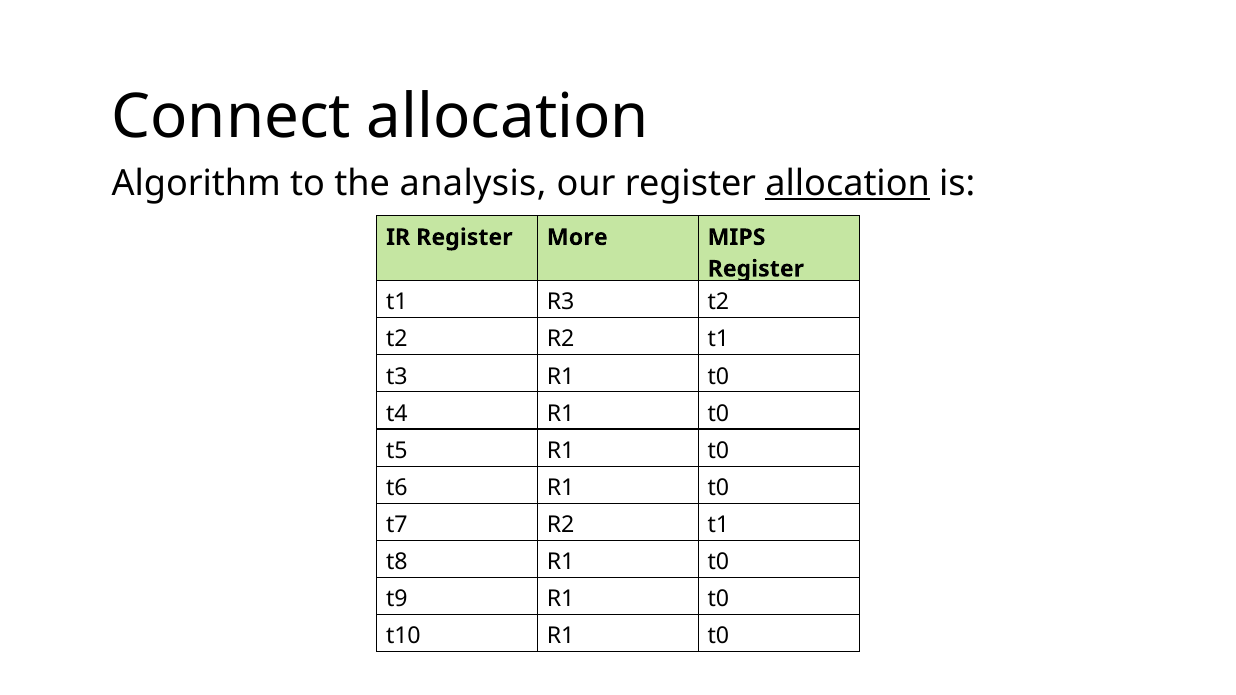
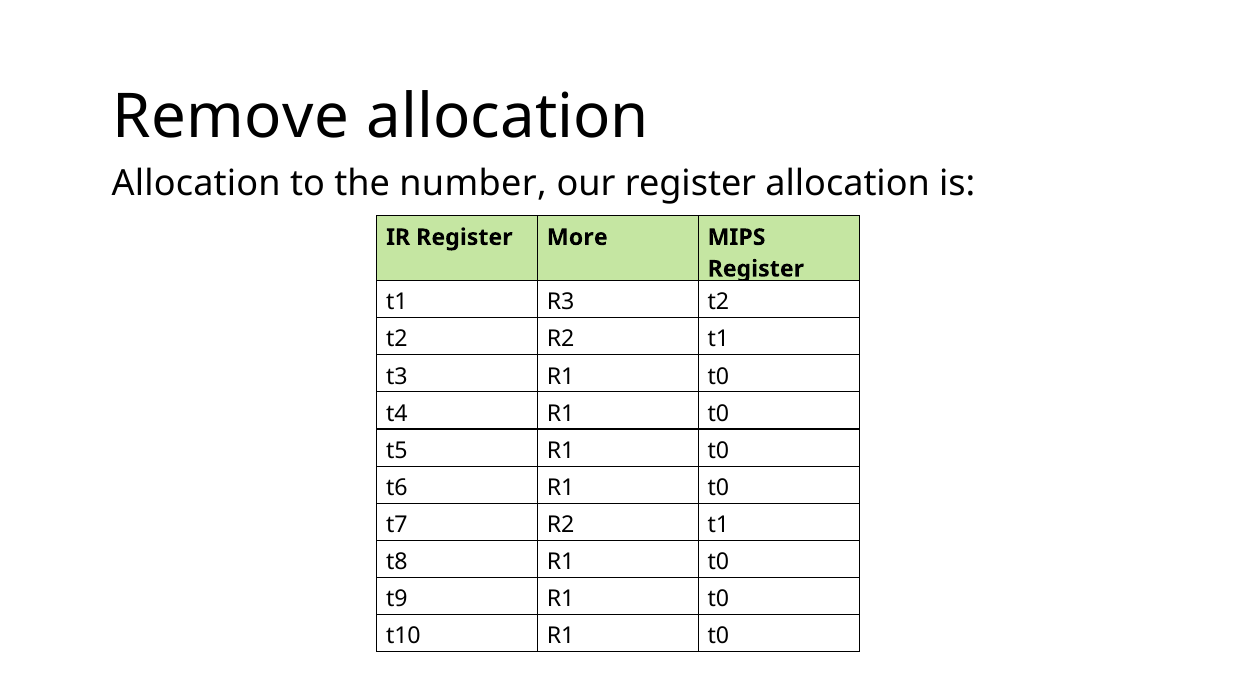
Connect: Connect -> Remove
Algorithm at (196, 184): Algorithm -> Allocation
analysis: analysis -> number
allocation at (848, 184) underline: present -> none
